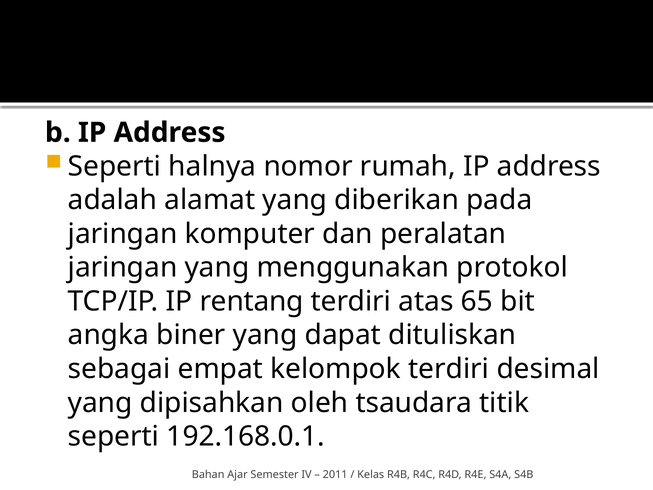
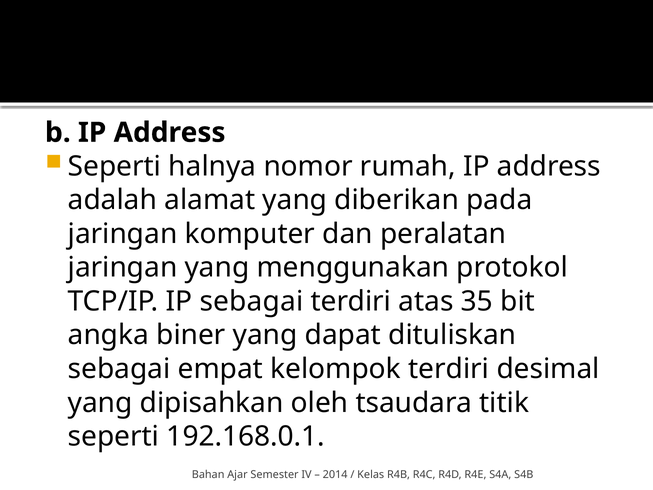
IP rentang: rentang -> sebagai
65: 65 -> 35
2011: 2011 -> 2014
